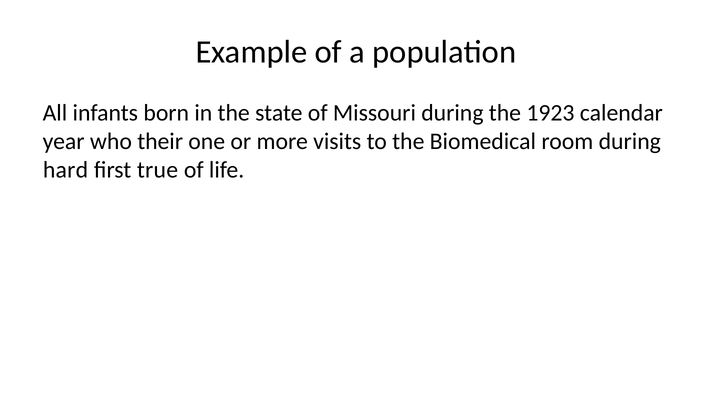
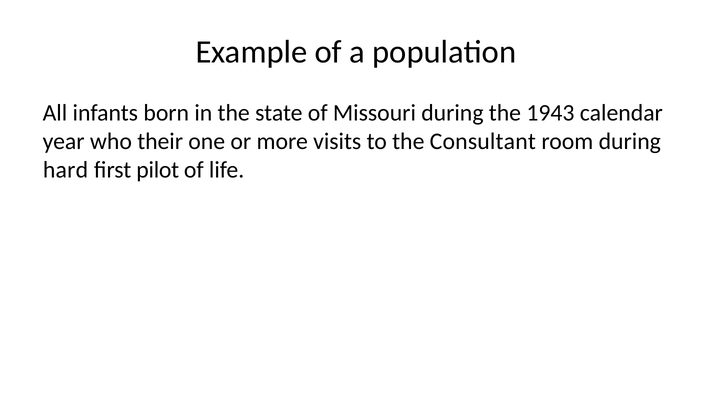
1923: 1923 -> 1943
Biomedical: Biomedical -> Consultant
true: true -> pilot
